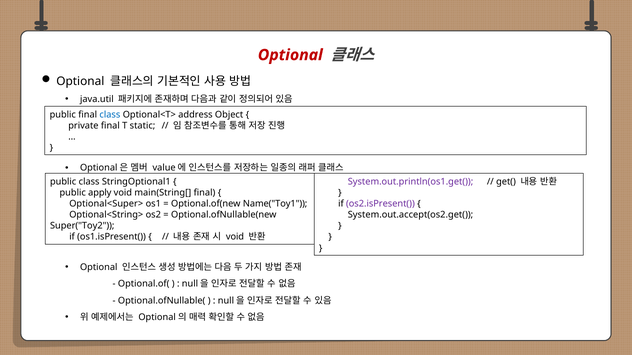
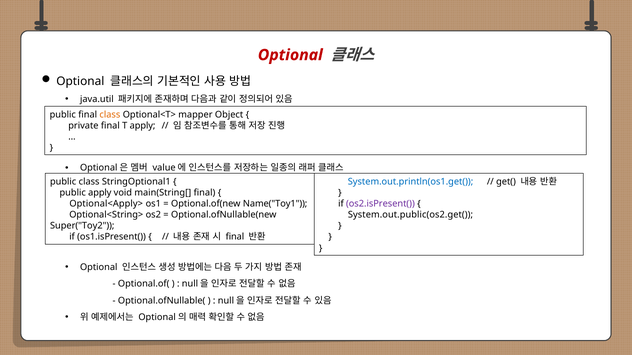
class at (110, 115) colour: blue -> orange
address: address -> mapper
T static: static -> apply
System.out.println(os1.get( colour: purple -> blue
Optional<Super>: Optional<Super> -> Optional<Apply>
System.out.accept(os2.get(: System.out.accept(os2.get( -> System.out.public(os2.get(
void at (235, 237): void -> final
